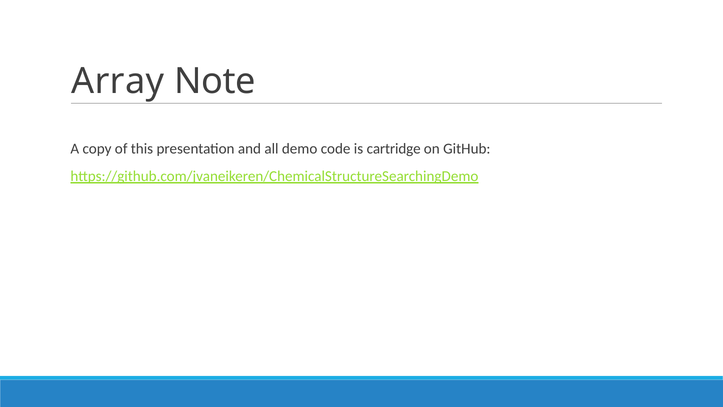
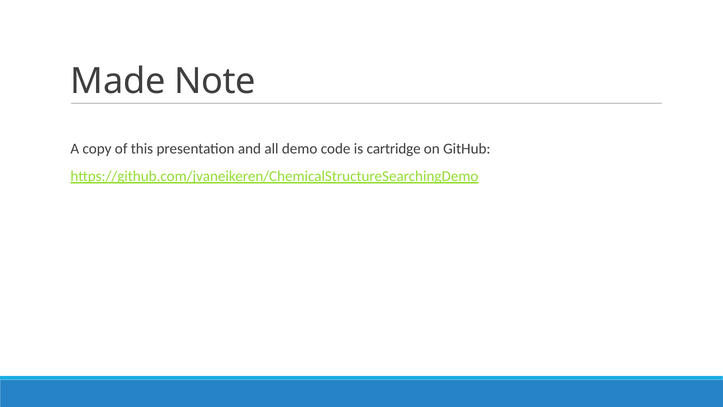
Array: Array -> Made
